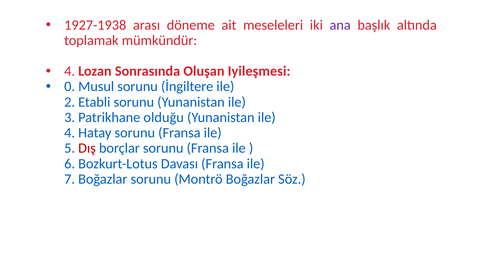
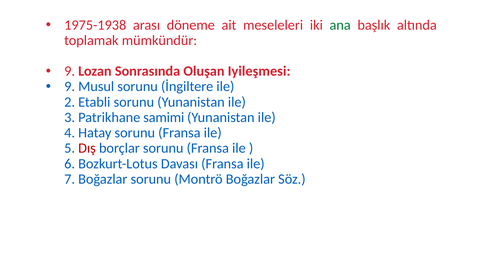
1927-1938: 1927-1938 -> 1975-1938
ana colour: purple -> green
4 at (70, 71): 4 -> 9
0 at (70, 87): 0 -> 9
olduğu: olduğu -> samimi
